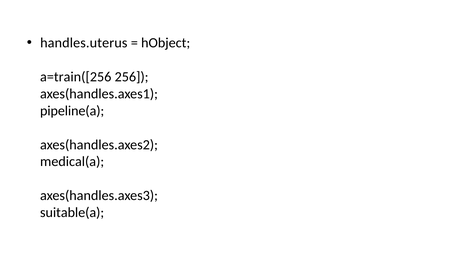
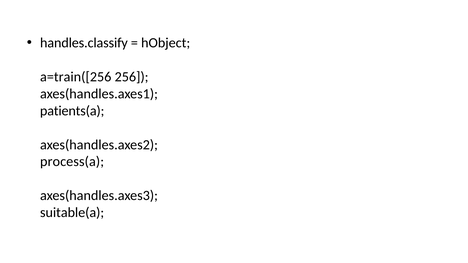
handles.uterus: handles.uterus -> handles.classify
pipeline(a: pipeline(a -> patients(a
medical(a: medical(a -> process(a
